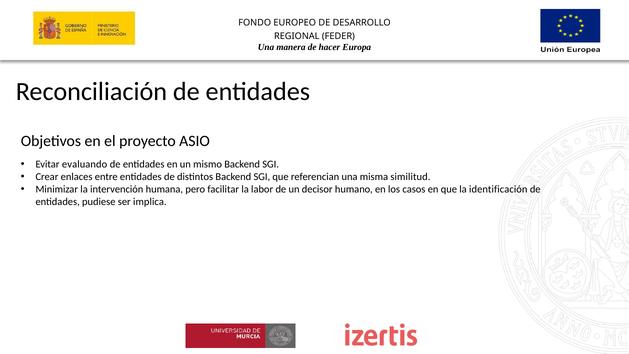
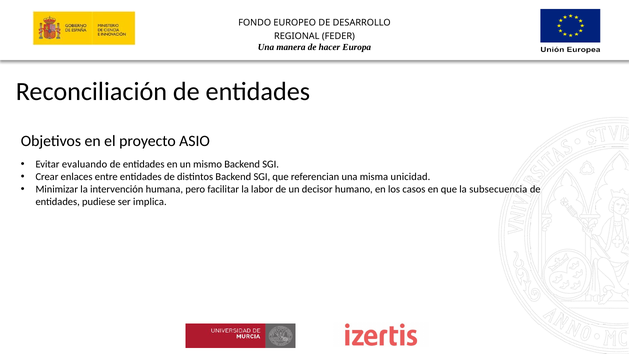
similitud: similitud -> unicidad
identificación: identificación -> subsecuencia
